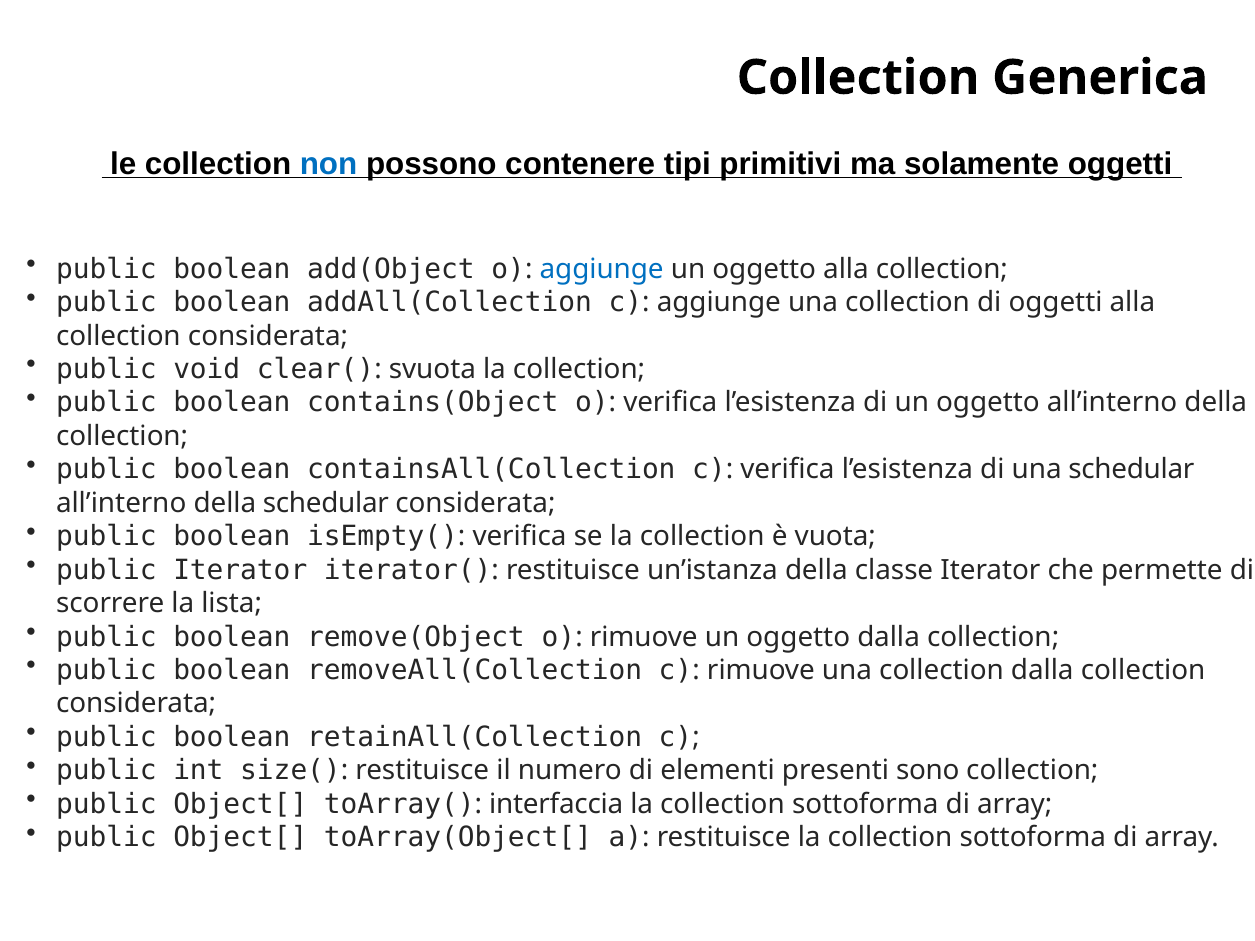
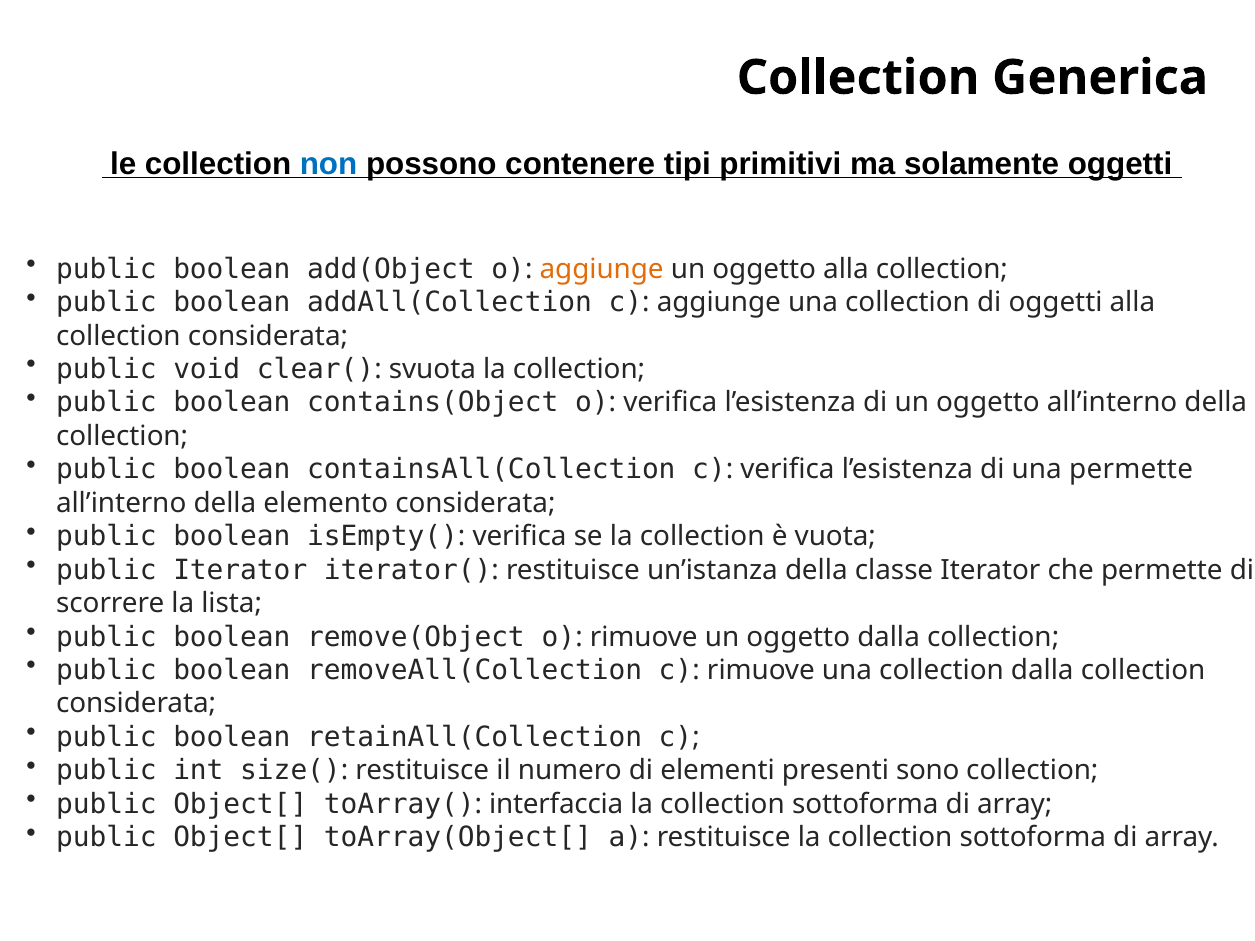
aggiunge at (602, 269) colour: blue -> orange
una schedular: schedular -> permette
della schedular: schedular -> elemento
